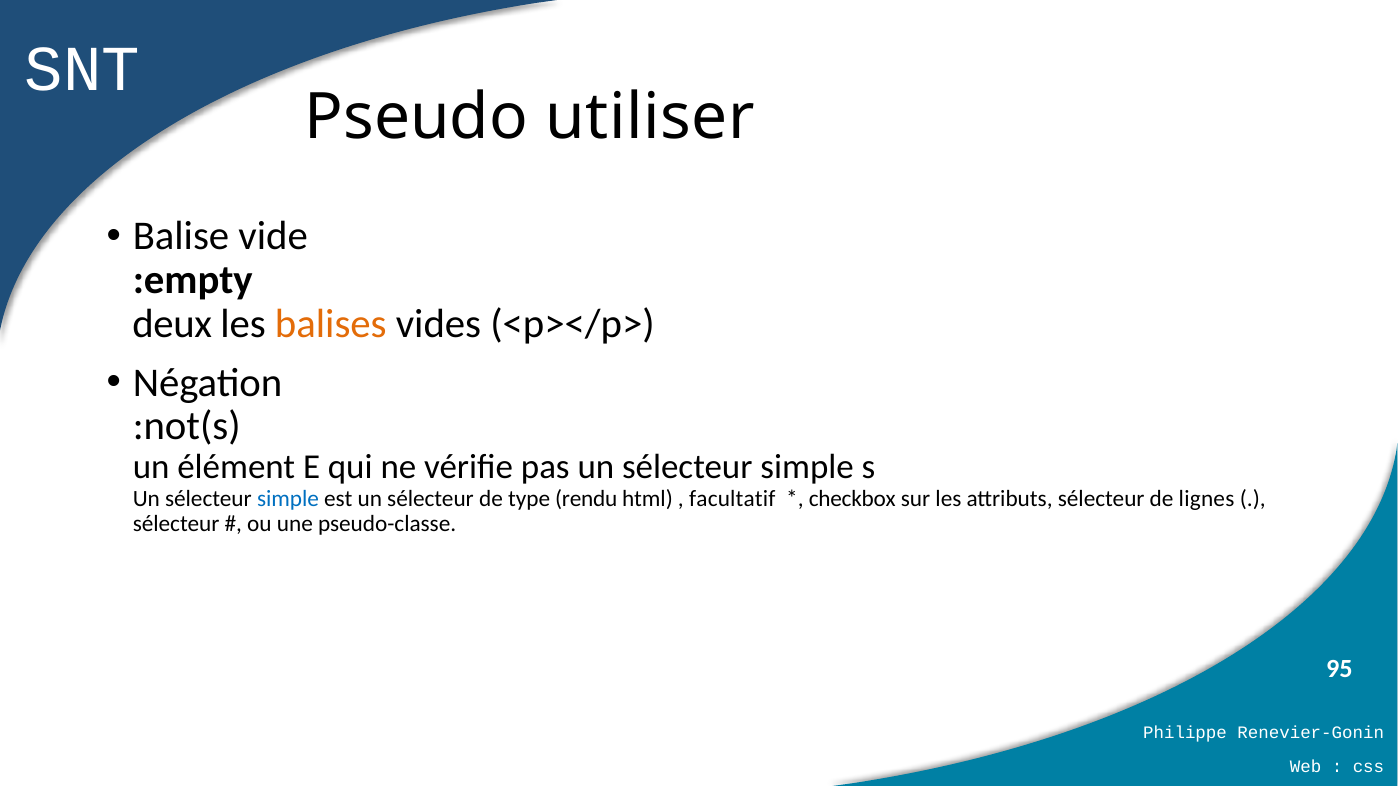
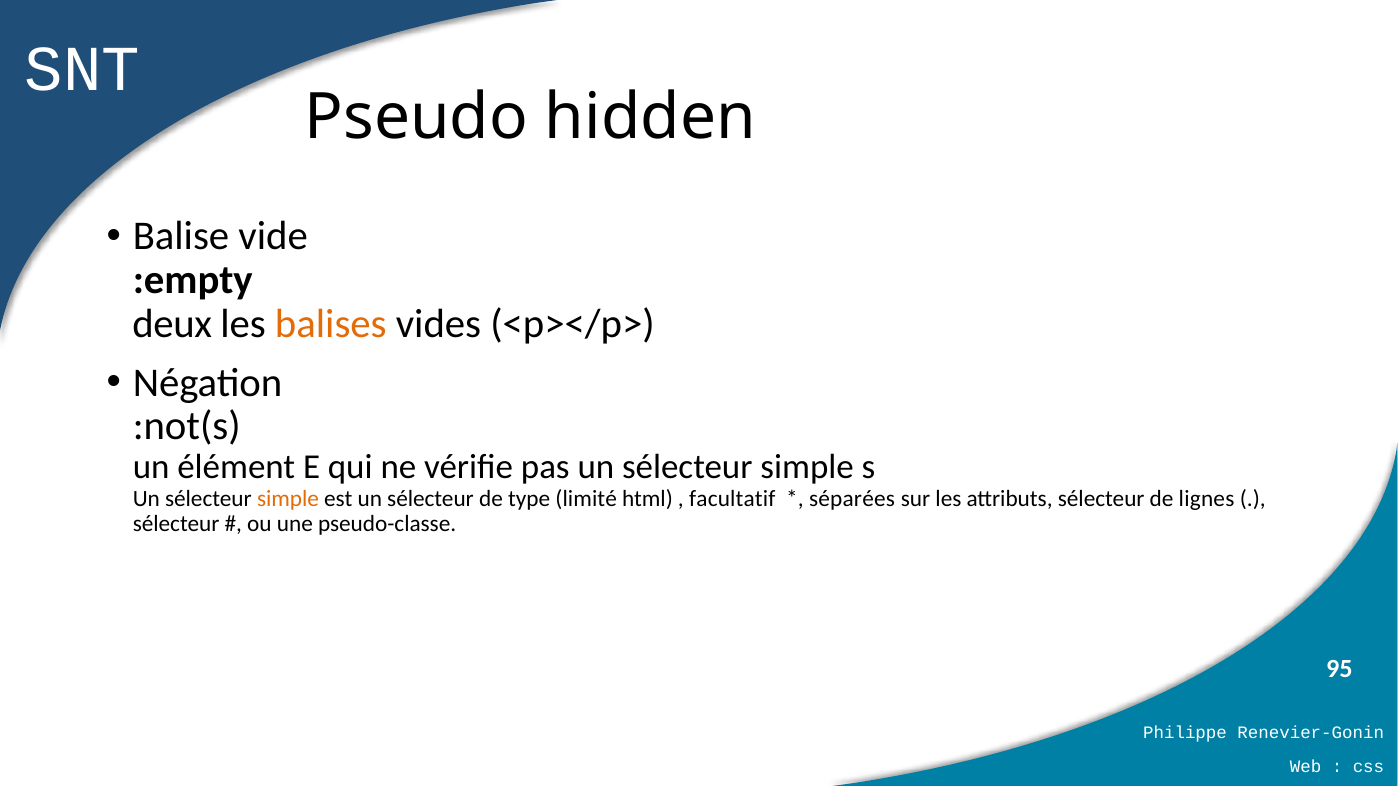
utiliser: utiliser -> hidden
simple at (288, 499) colour: blue -> orange
rendu: rendu -> limité
checkbox: checkbox -> séparées
